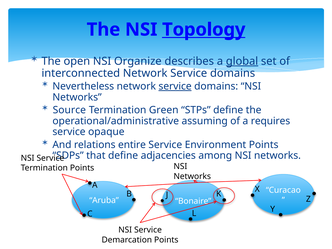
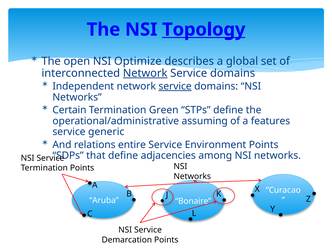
Organize: Organize -> Optimize
global underline: present -> none
Network at (145, 73) underline: none -> present
Nevertheless: Nevertheless -> Independent
Source: Source -> Certain
requires: requires -> features
opaque: opaque -> generic
